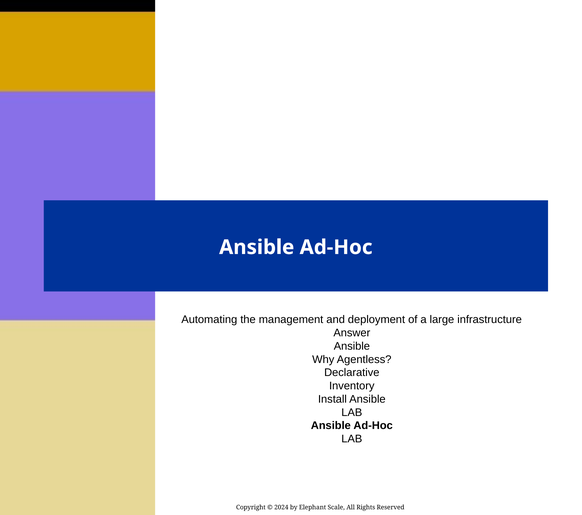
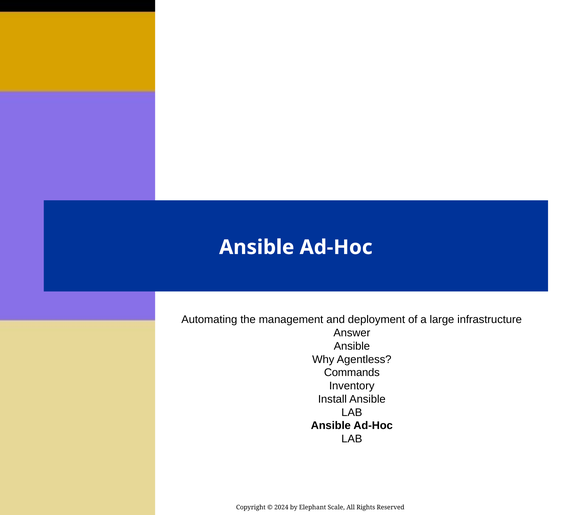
Declarative: Declarative -> Commands
